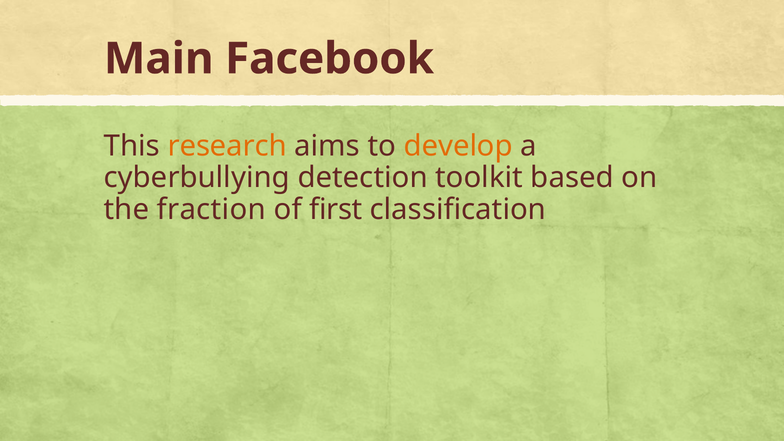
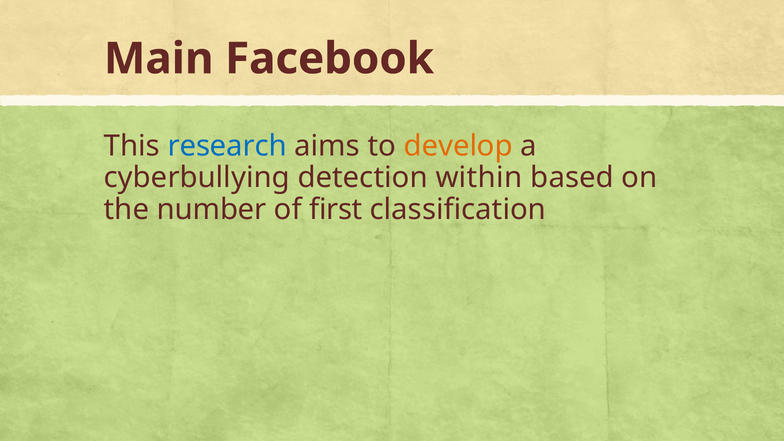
research colour: orange -> blue
toolkit: toolkit -> within
fraction: fraction -> number
